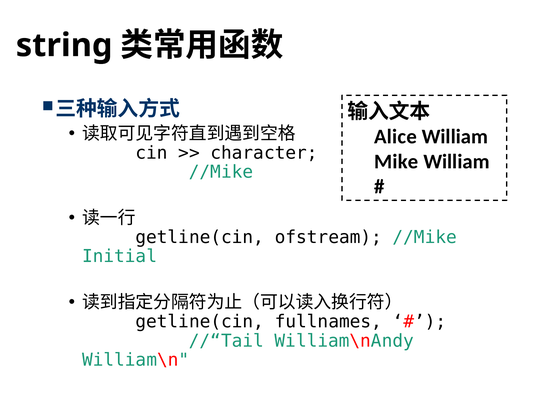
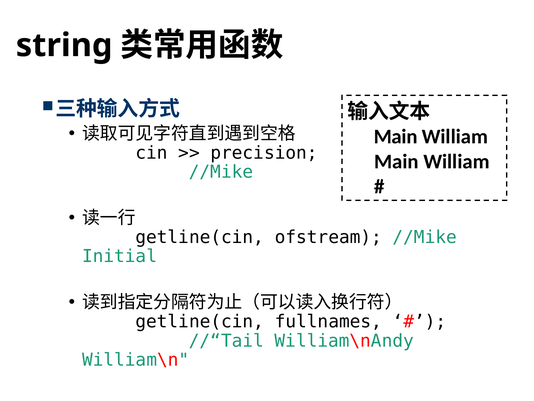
Alice at (395, 137): Alice -> Main
character: character -> precision
Mike at (396, 162): Mike -> Main
